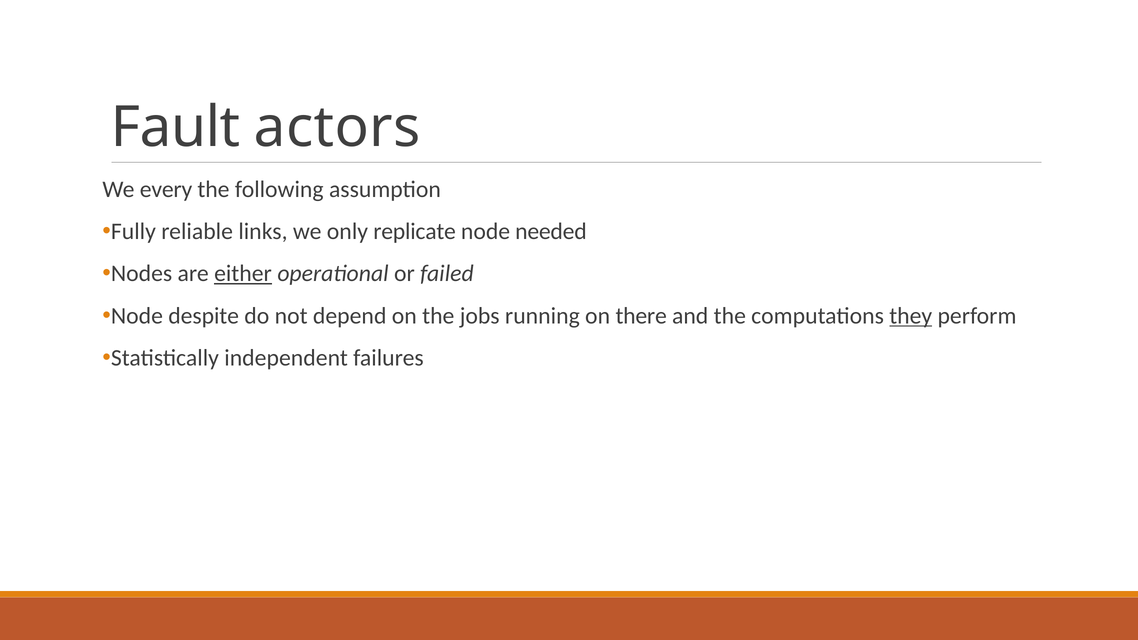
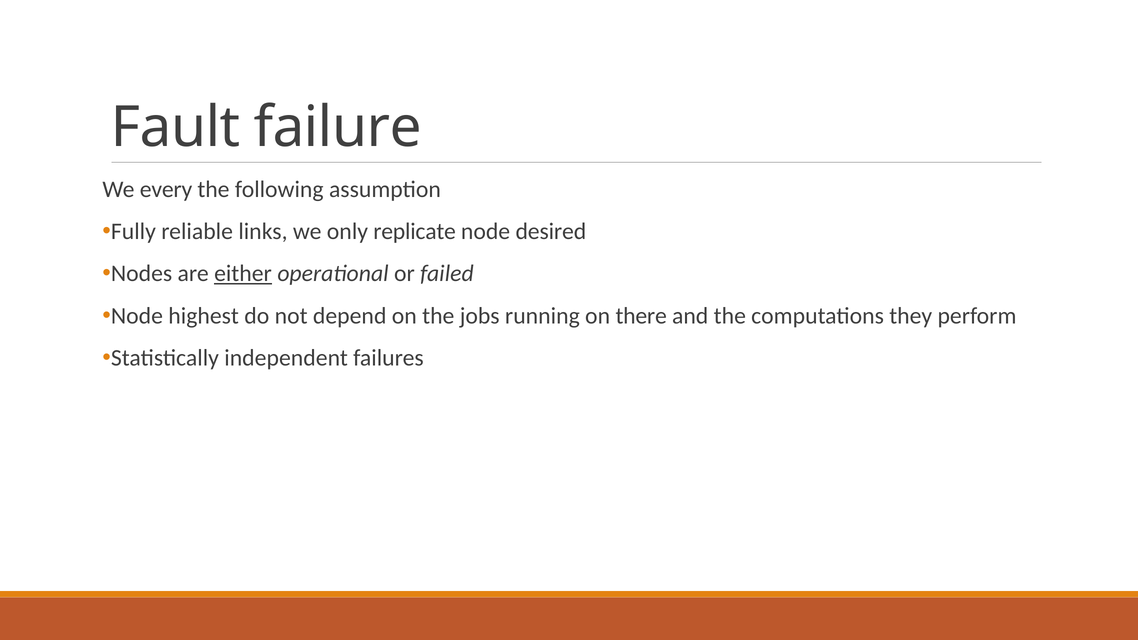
actors: actors -> failure
needed: needed -> desired
despite: despite -> highest
they underline: present -> none
